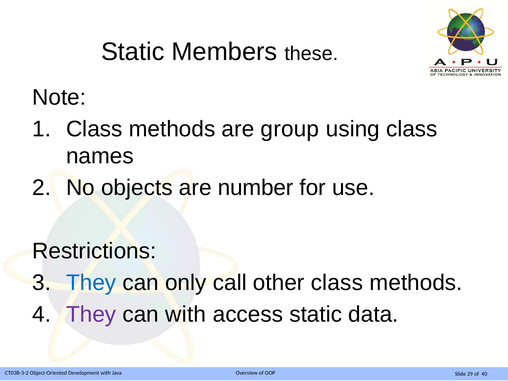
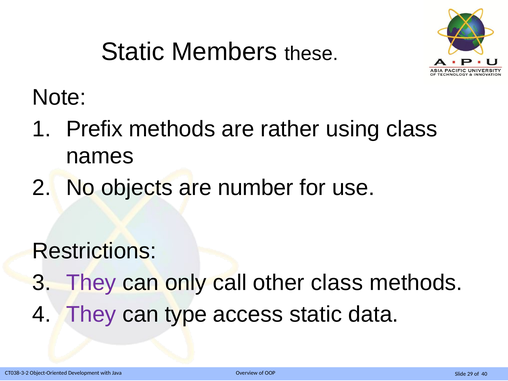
Class at (94, 129): Class -> Prefix
group: group -> rather
They at (91, 283) colour: blue -> purple
can with: with -> type
